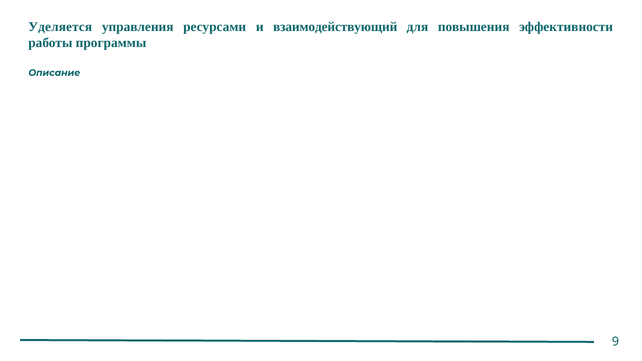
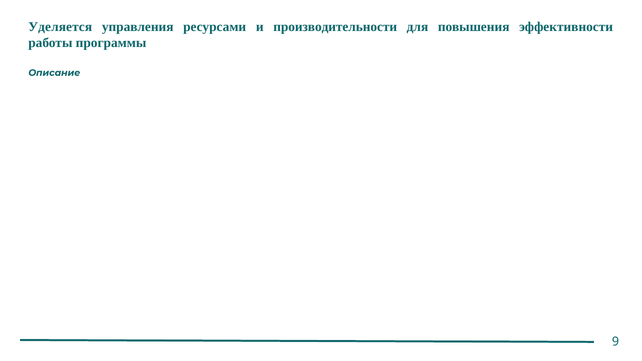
взаимодействующий: взаимодействующий -> производительности
